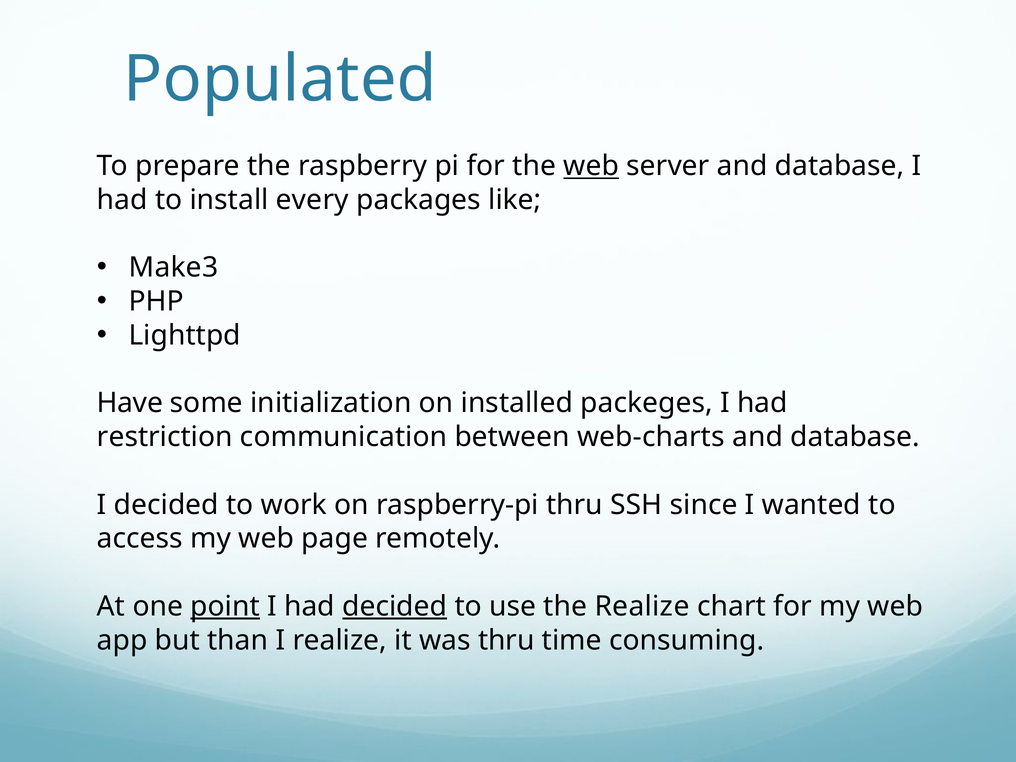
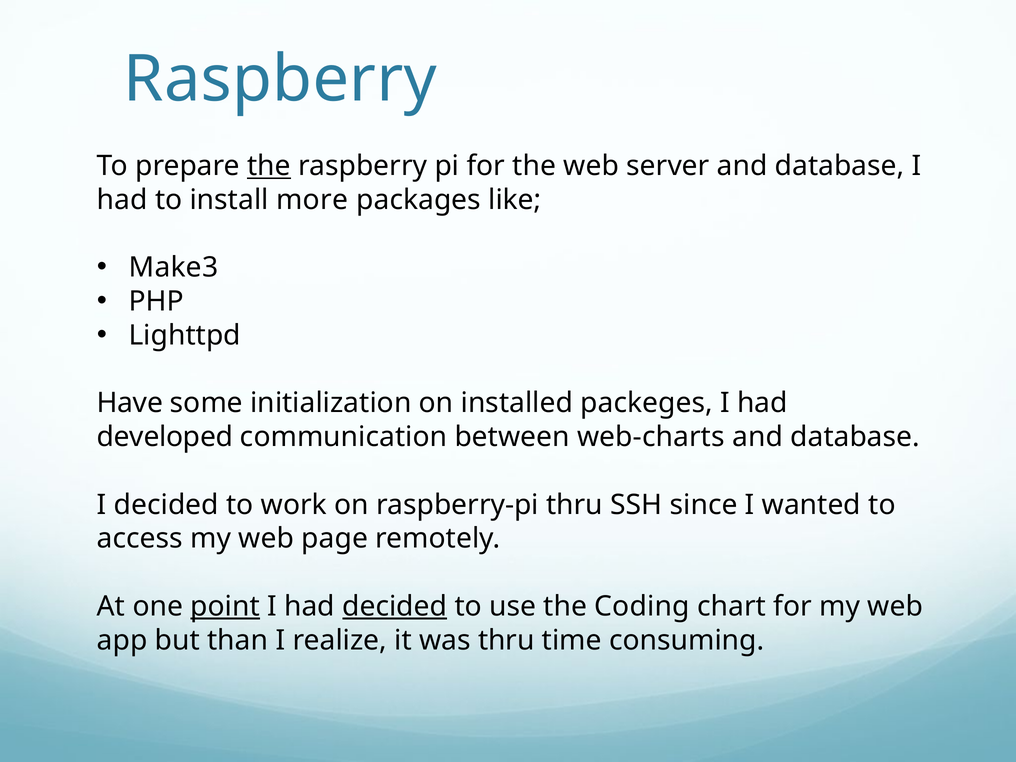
Populated at (280, 79): Populated -> Raspberry
the at (269, 166) underline: none -> present
web at (591, 166) underline: present -> none
every: every -> more
restriction: restriction -> developed
the Realize: Realize -> Coding
